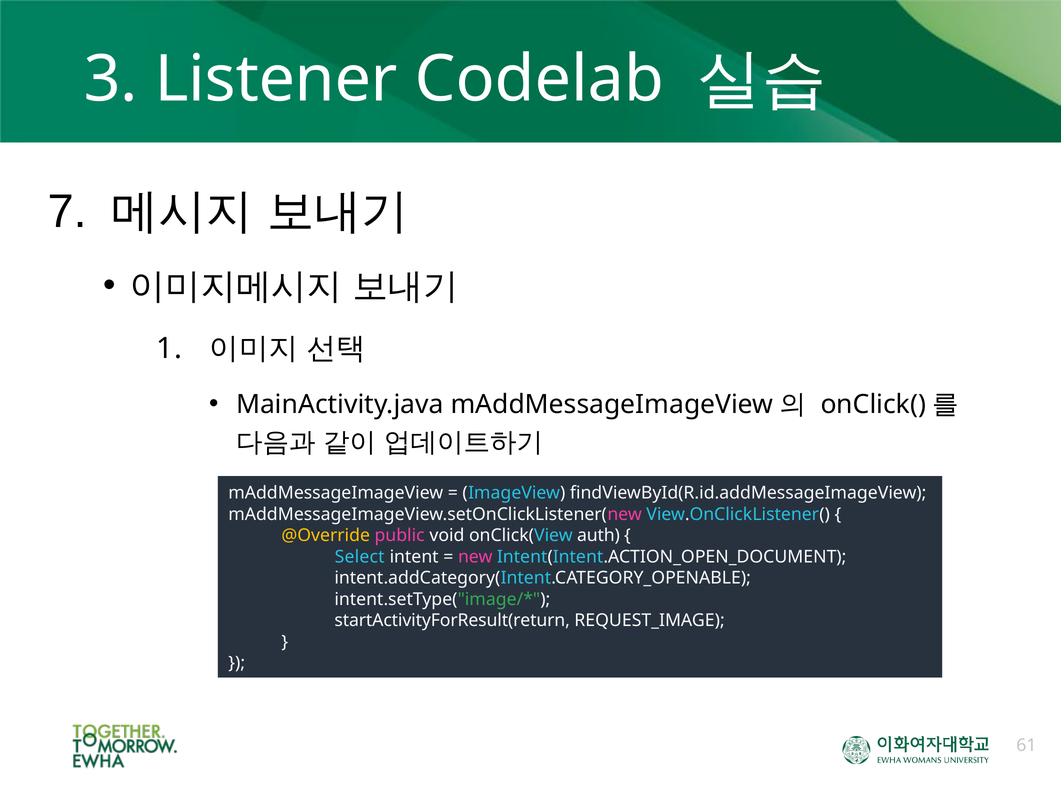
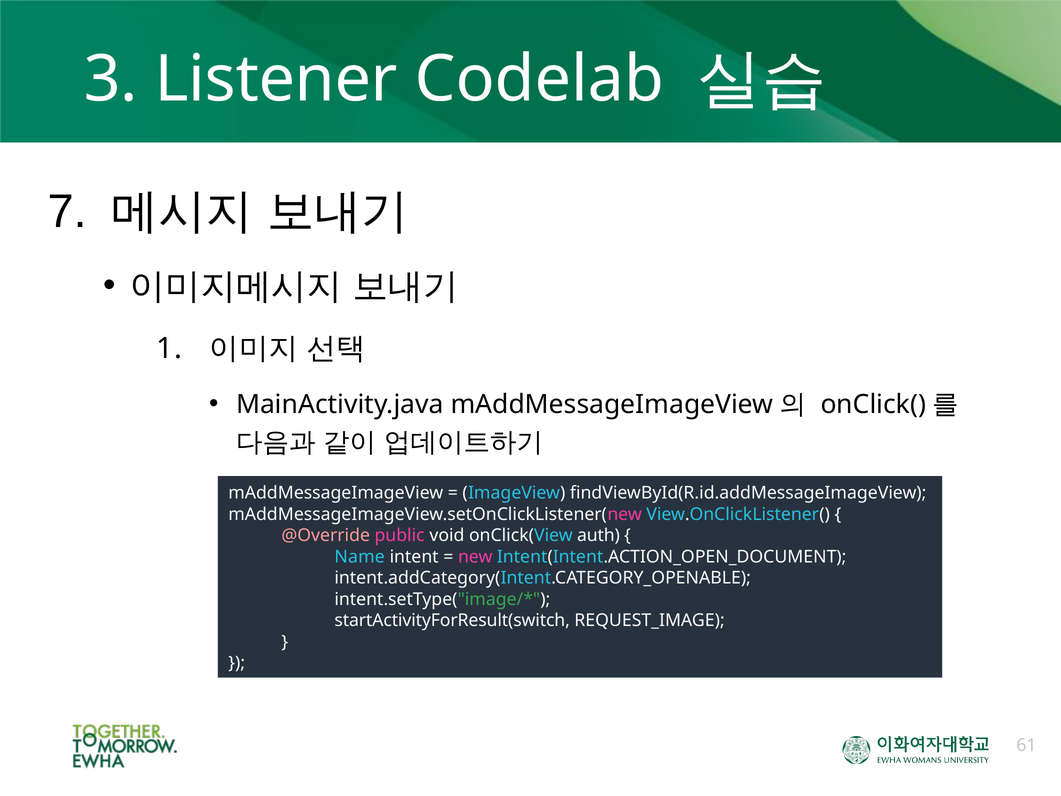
@Override colour: yellow -> pink
Select: Select -> Name
startActivityForResult(return: startActivityForResult(return -> startActivityForResult(switch
